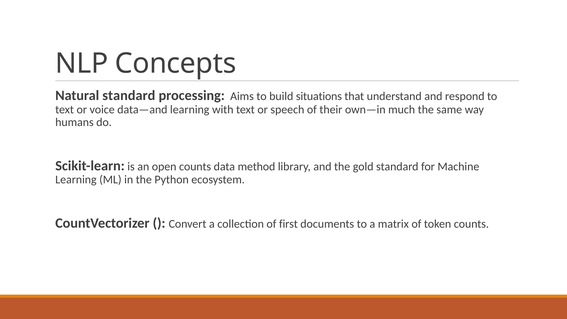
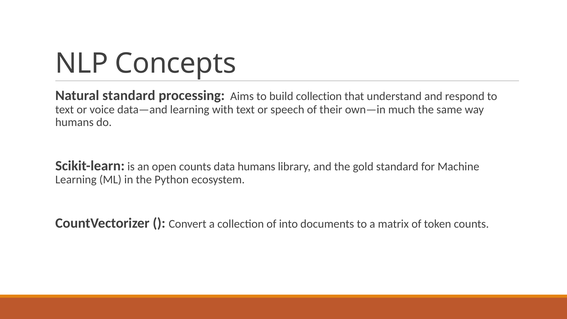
build situations: situations -> collection
data method: method -> humans
first: first -> into
